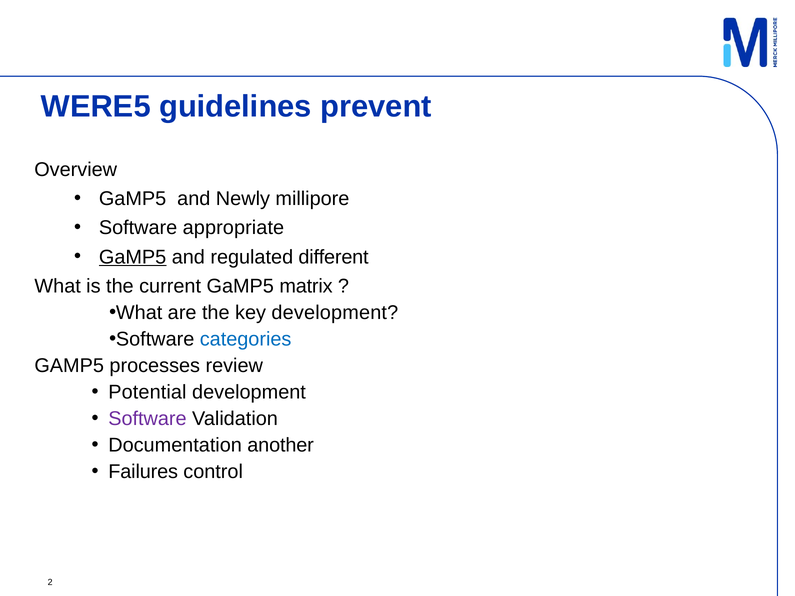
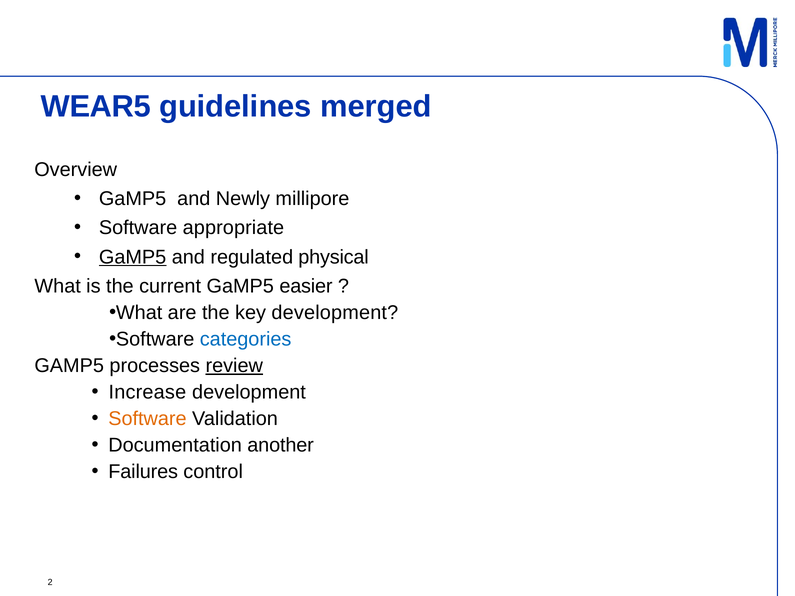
WERE5: WERE5 -> WEAR5
prevent: prevent -> merged
different: different -> physical
matrix: matrix -> easier
review underline: none -> present
Potential: Potential -> Increase
Software at (147, 419) colour: purple -> orange
